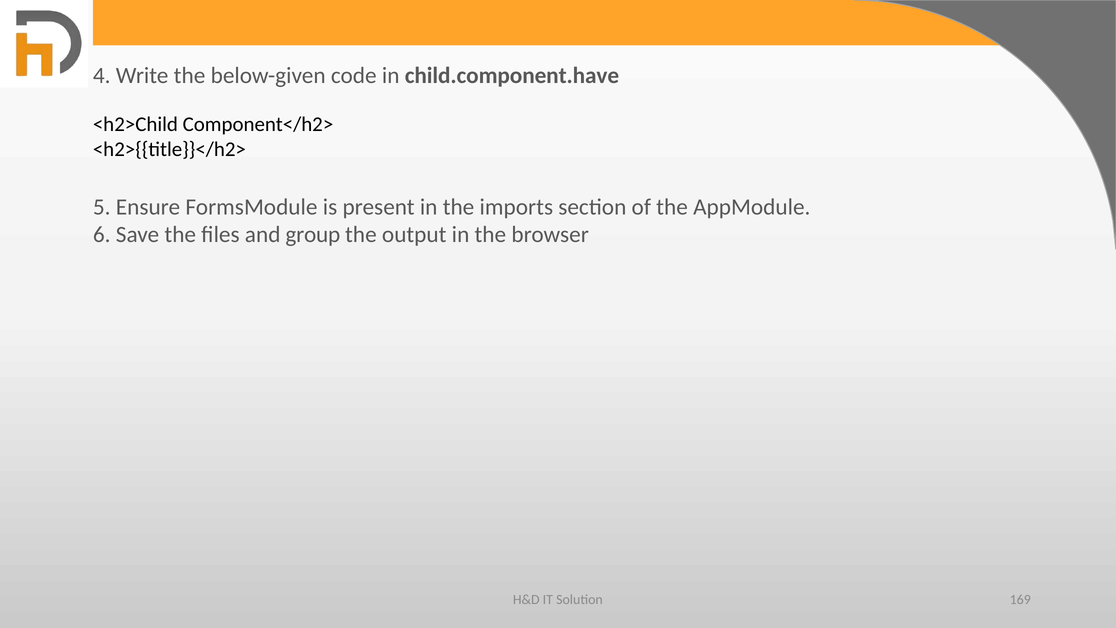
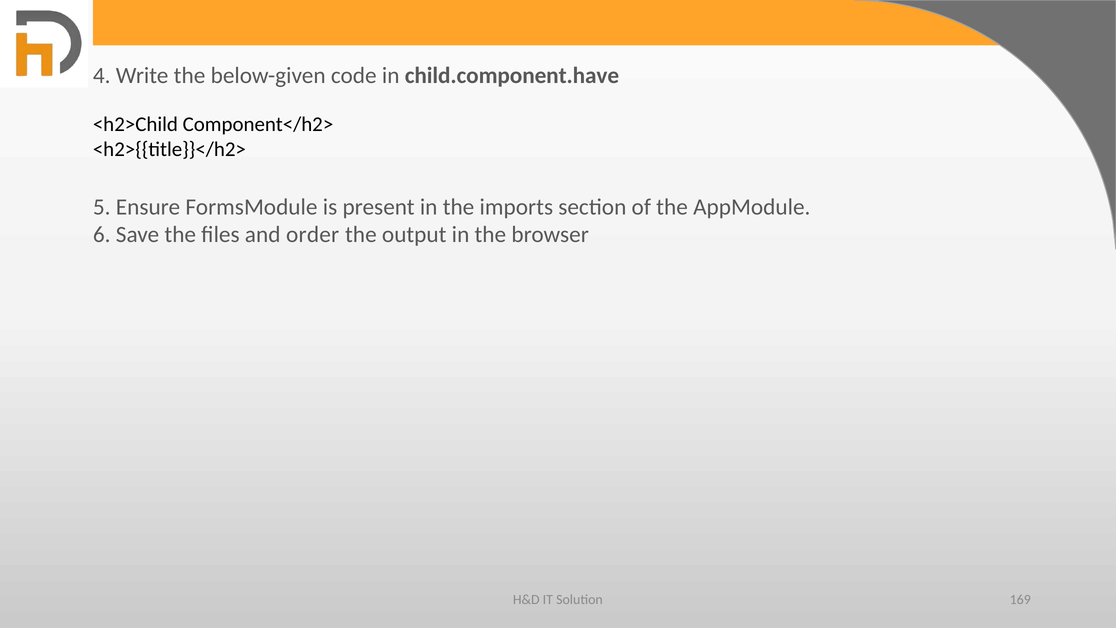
group: group -> order
